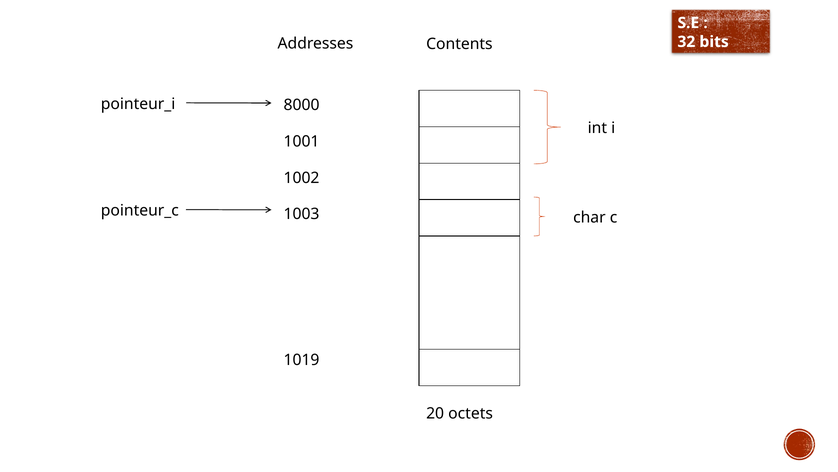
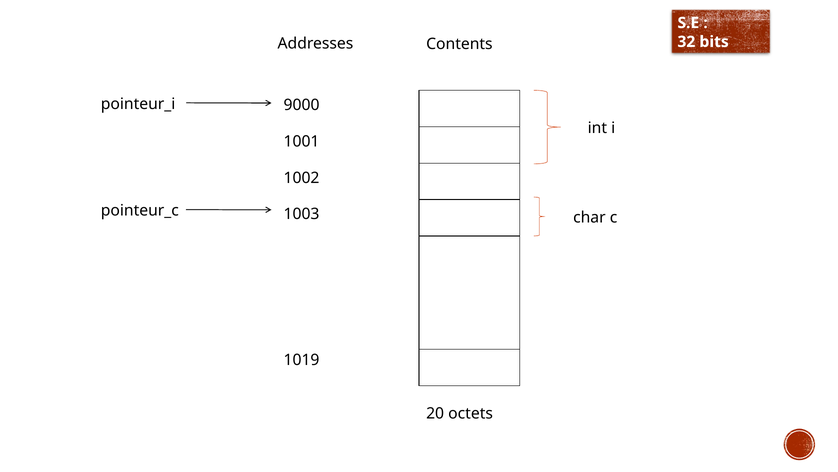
8000: 8000 -> 9000
